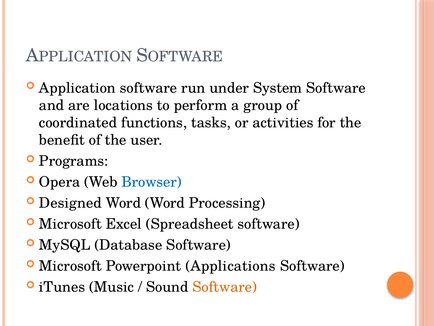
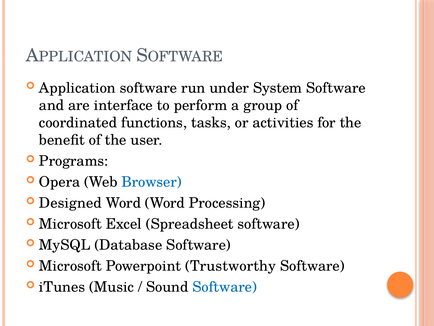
locations: locations -> interface
Applications: Applications -> Trustworthy
Software at (225, 287) colour: orange -> blue
